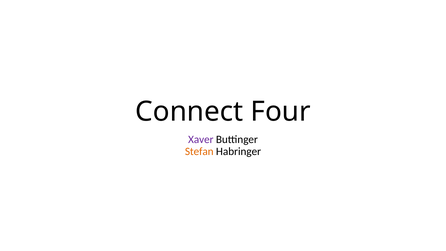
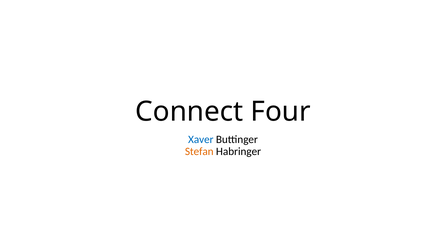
Xaver colour: purple -> blue
